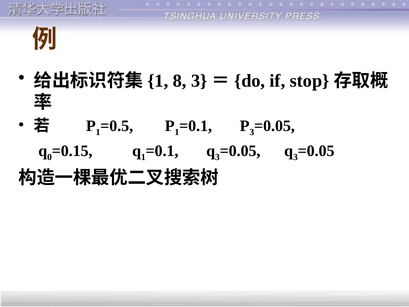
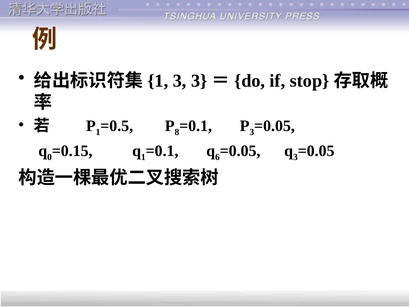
8 at (180, 81): 8 -> 3
1 at (177, 132): 1 -> 8
3 at (217, 157): 3 -> 6
